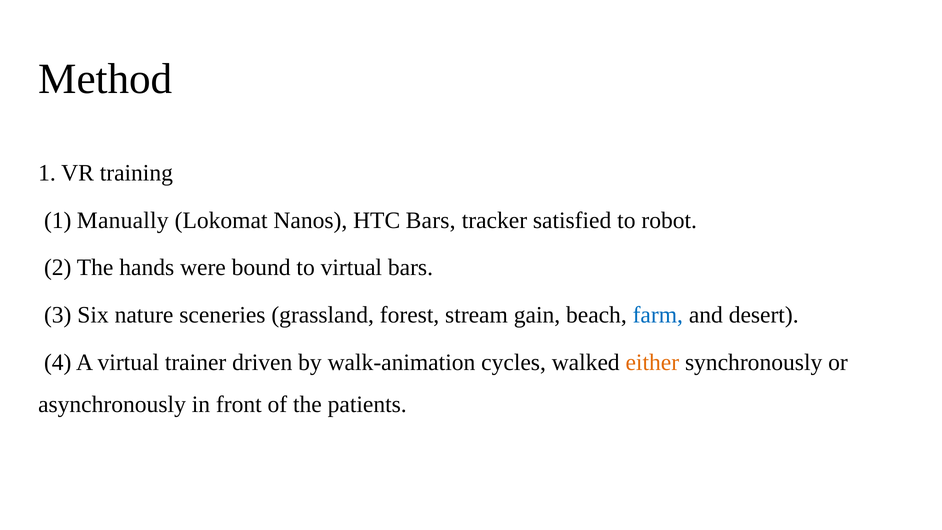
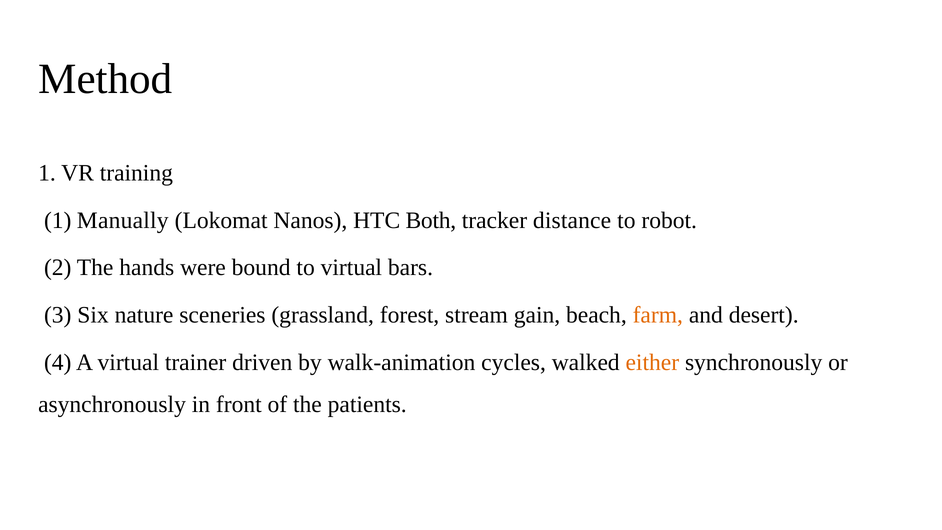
HTC Bars: Bars -> Both
satisfied: satisfied -> distance
farm colour: blue -> orange
